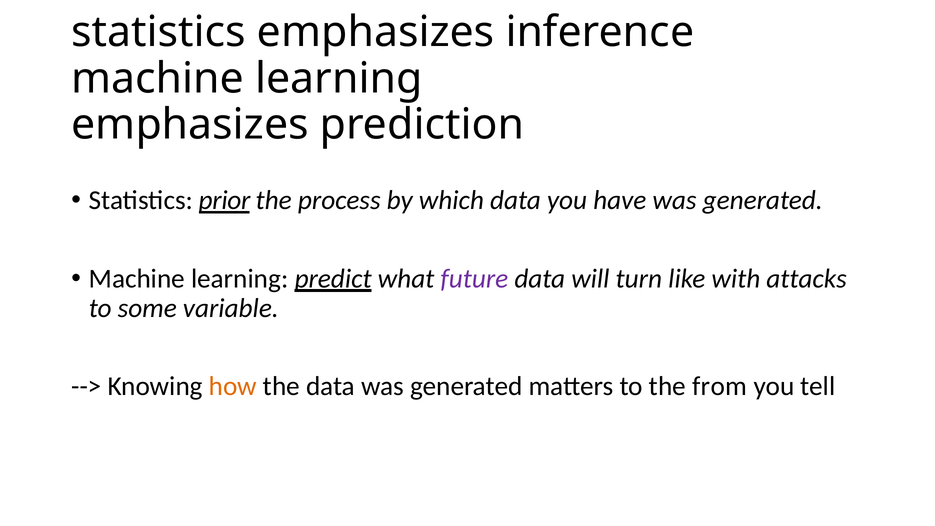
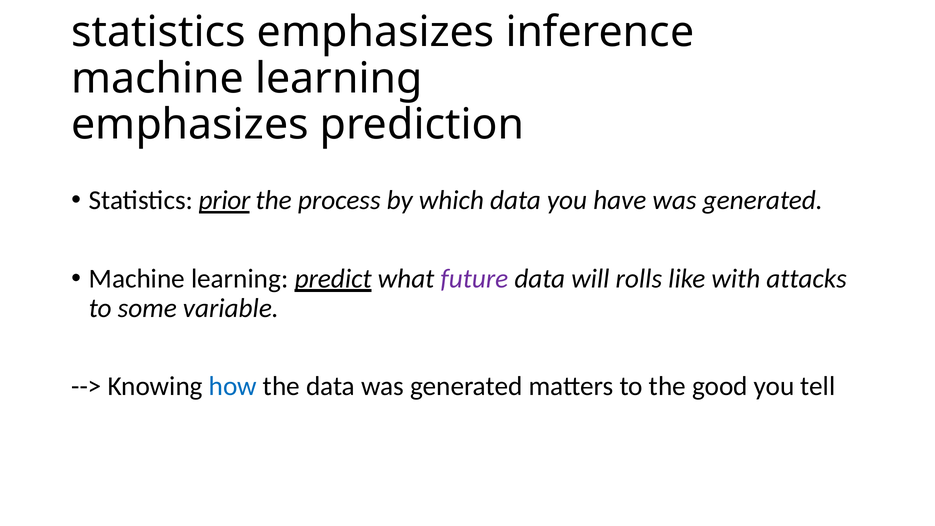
turn: turn -> rolls
how colour: orange -> blue
from: from -> good
